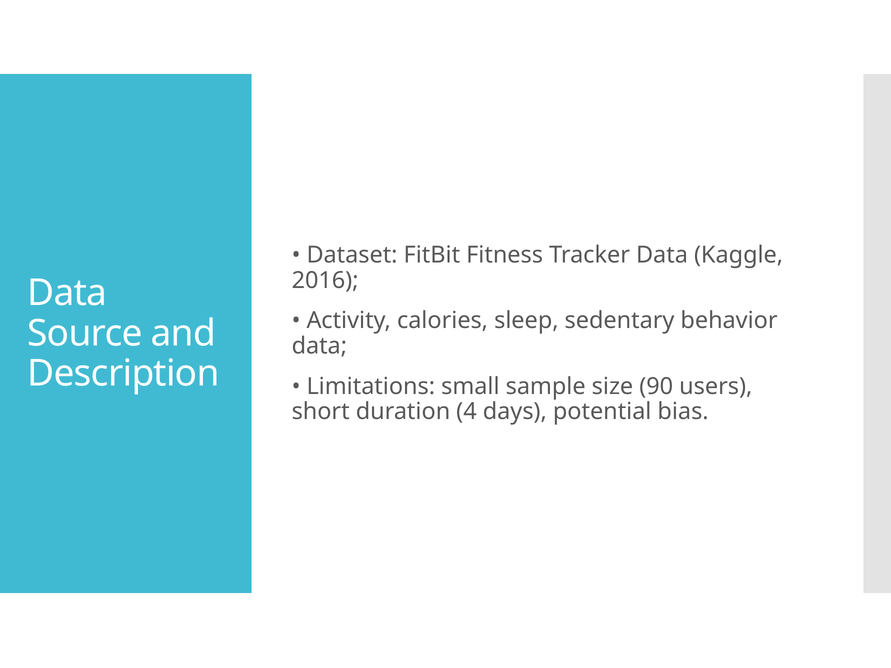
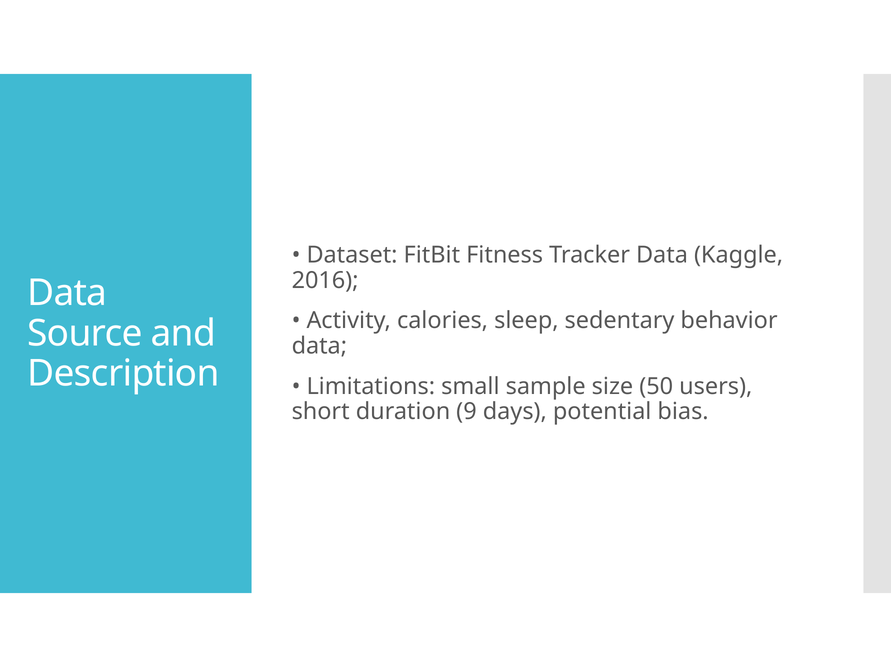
90: 90 -> 50
4: 4 -> 9
